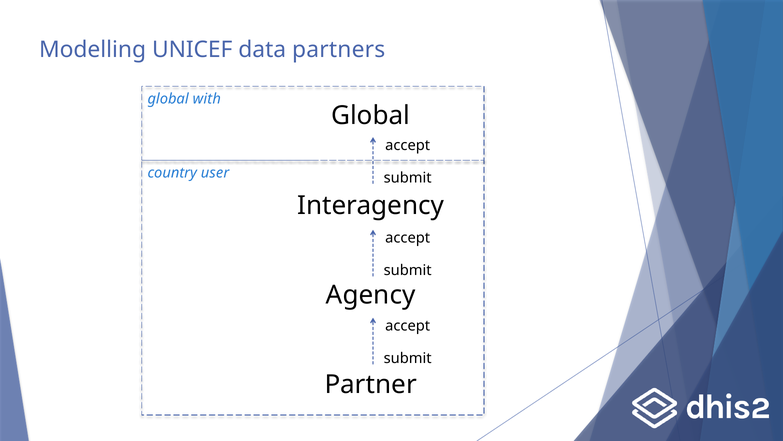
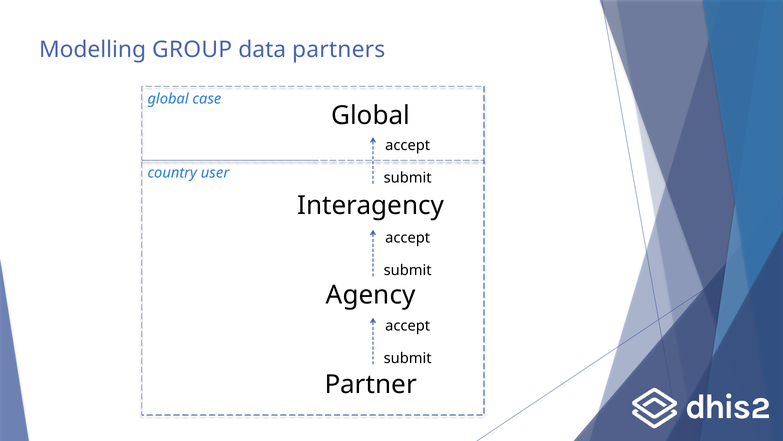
UNICEF: UNICEF -> GROUP
with: with -> case
